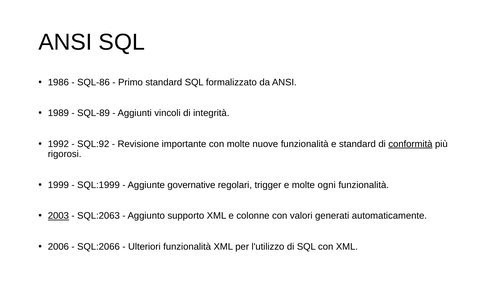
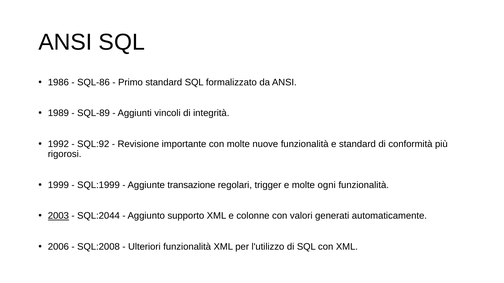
conformità underline: present -> none
governative: governative -> transazione
SQL:2063: SQL:2063 -> SQL:2044
SQL:2066: SQL:2066 -> SQL:2008
